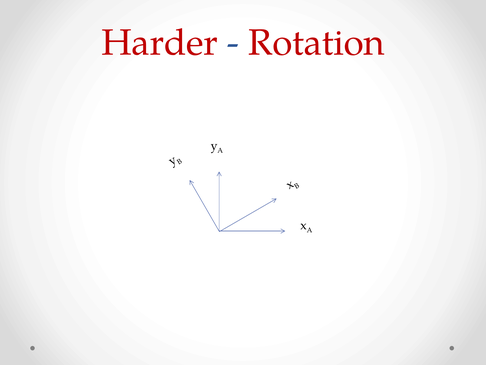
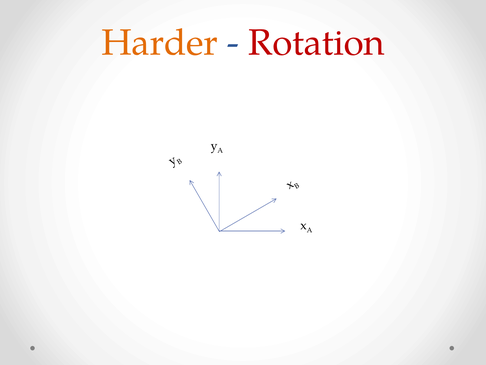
Harder colour: red -> orange
